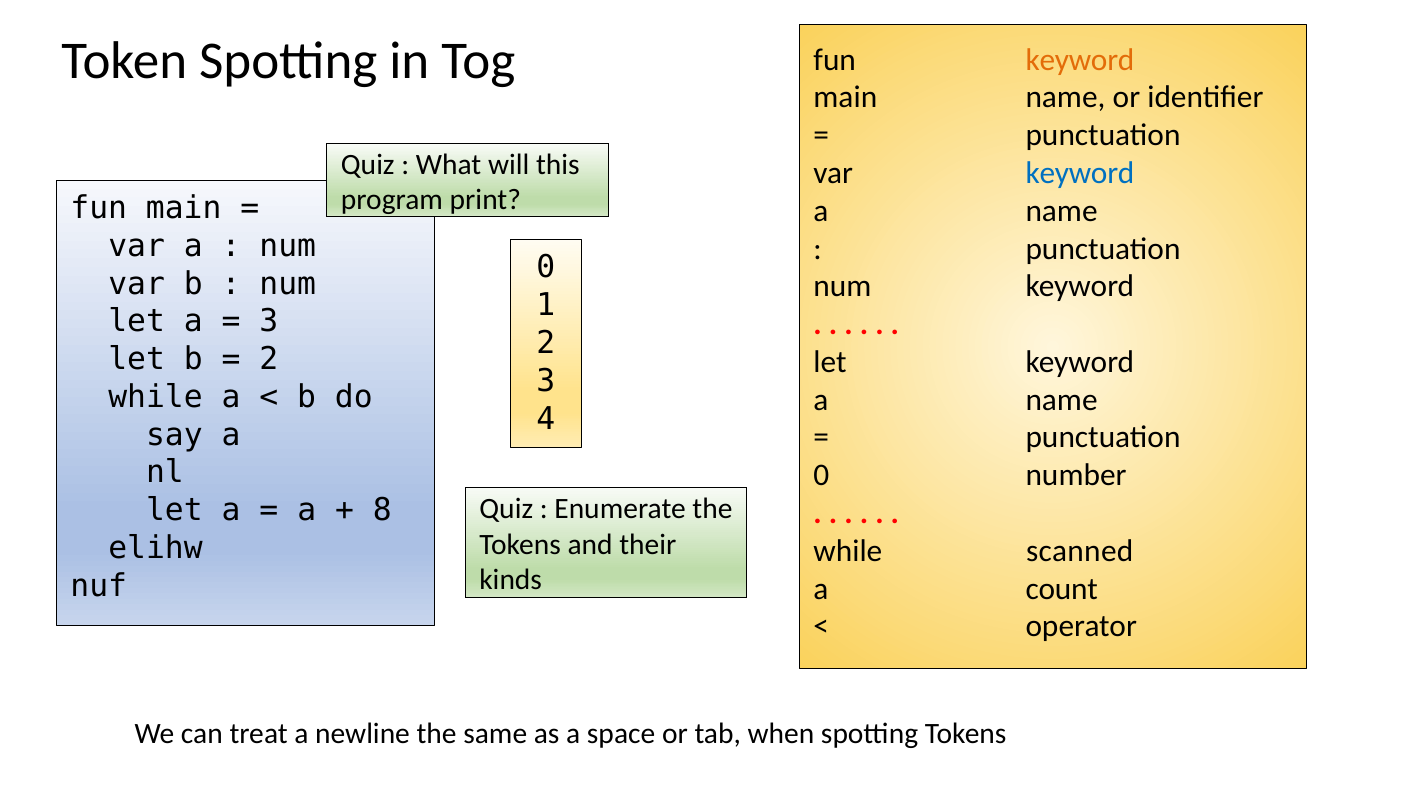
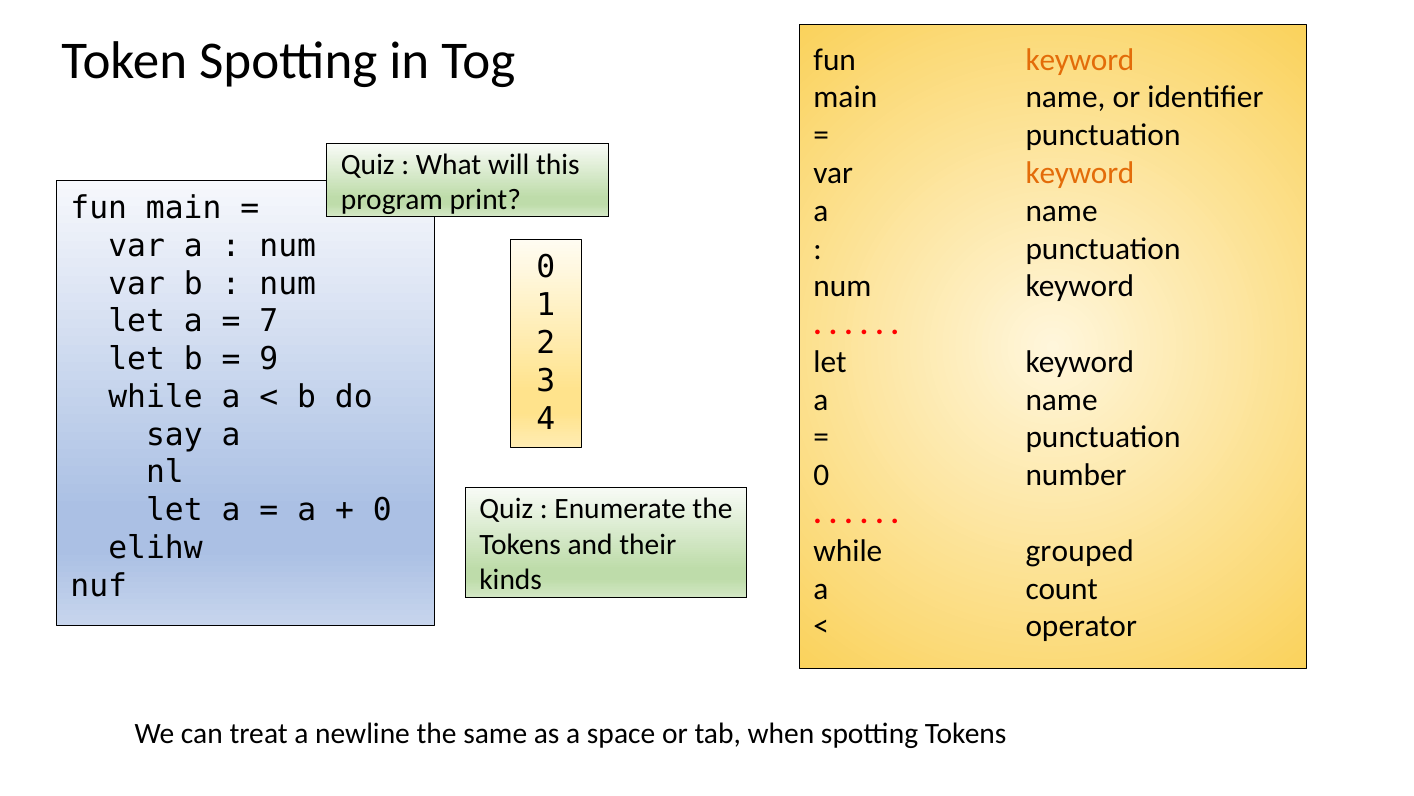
keyword at (1080, 173) colour: blue -> orange
3 at (269, 321): 3 -> 7
2 at (269, 359): 2 -> 9
8 at (382, 510): 8 -> 0
scanned: scanned -> grouped
